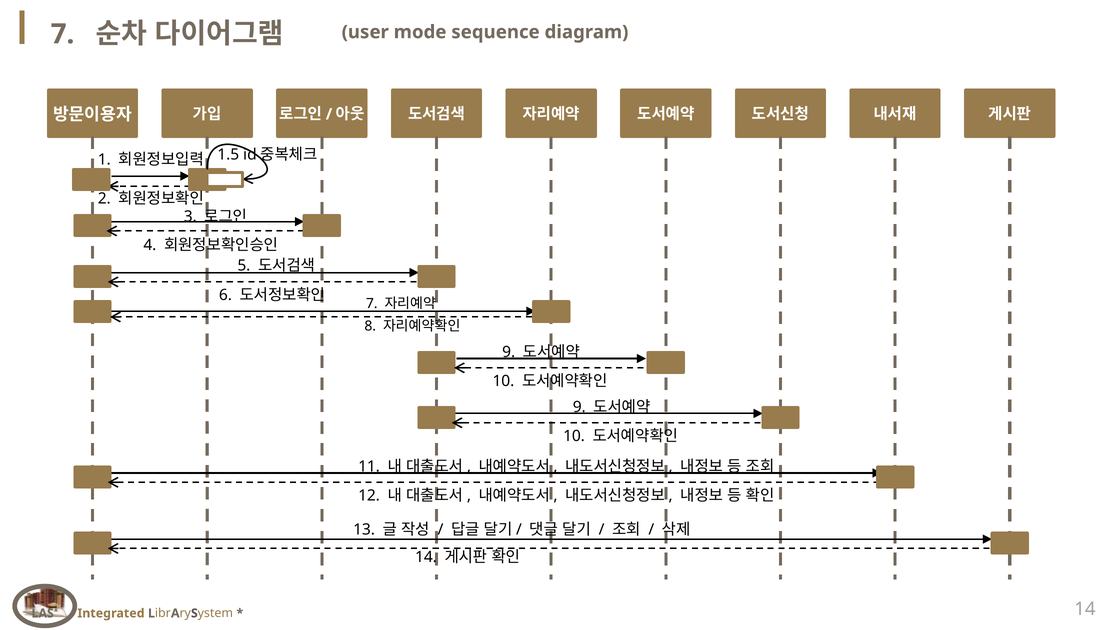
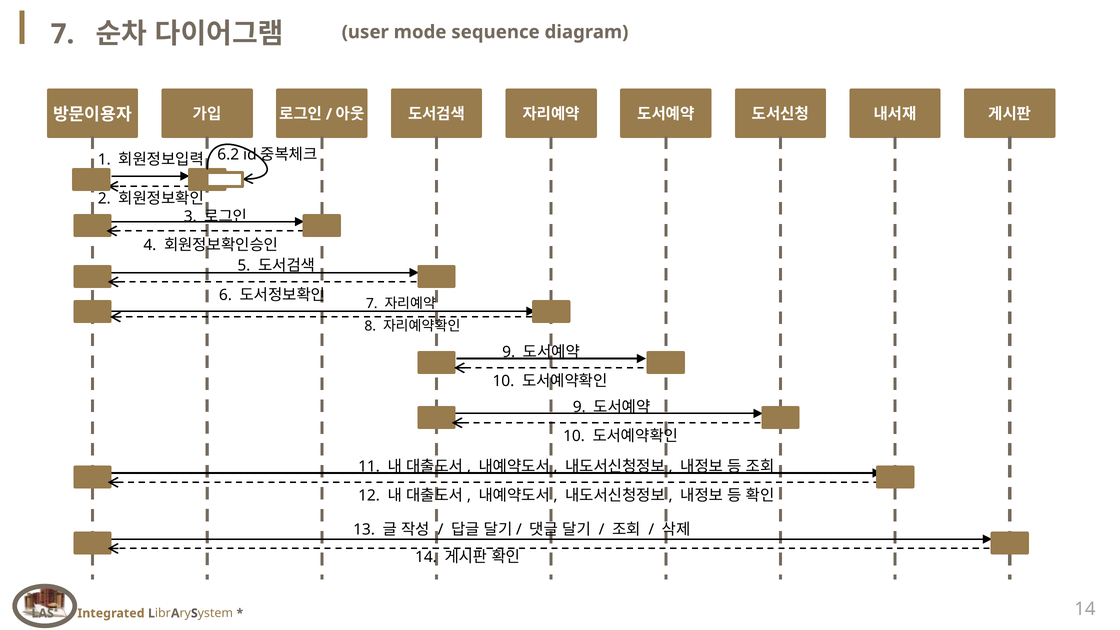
1.5: 1.5 -> 6.2
